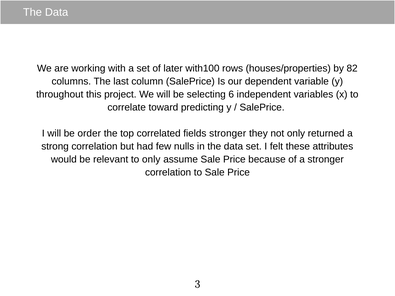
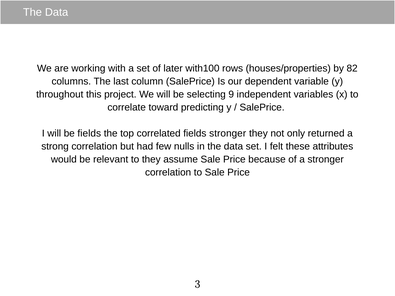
6: 6 -> 9
be order: order -> fields
to only: only -> they
